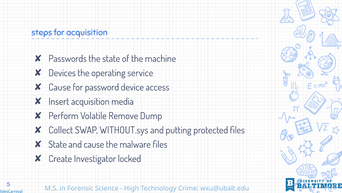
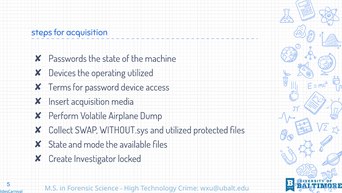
operating service: service -> utilized
Cause at (60, 87): Cause -> Terms
Remove: Remove -> Airplane
and putting: putting -> utilized
and cause: cause -> mode
malware: malware -> available
